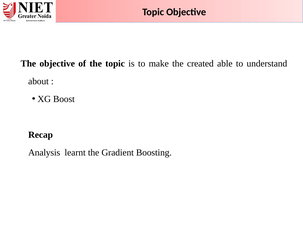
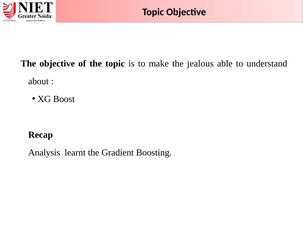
created: created -> jealous
